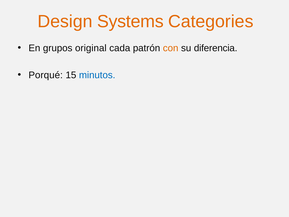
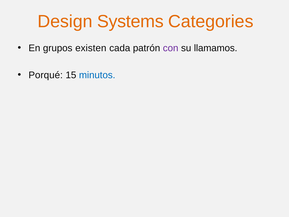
original: original -> existen
con colour: orange -> purple
diferencia: diferencia -> llamamos
